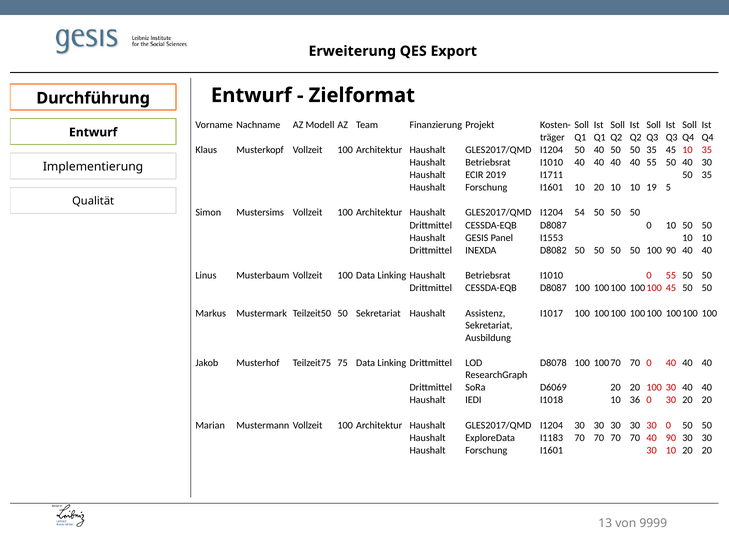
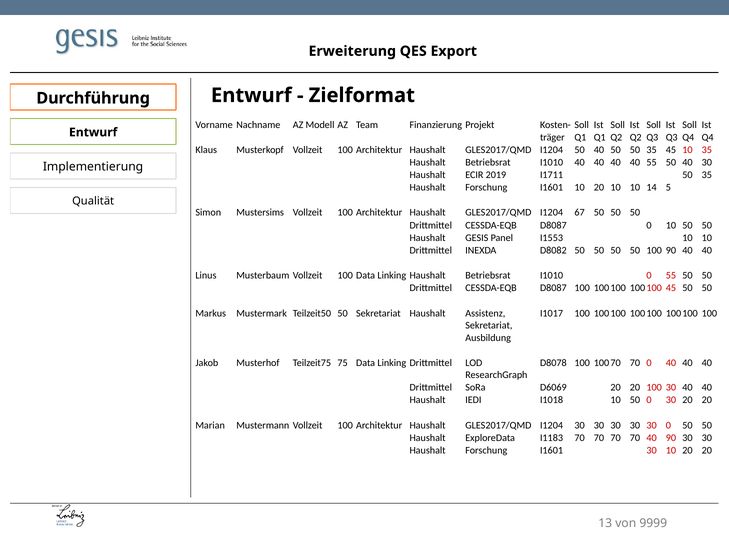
19: 19 -> 14
54: 54 -> 67
I1018 10 36: 36 -> 50
